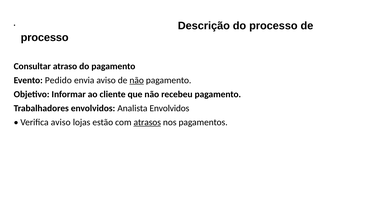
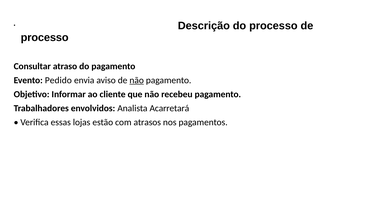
Analista Envolvidos: Envolvidos -> Acarretará
Verifica aviso: aviso -> essas
atrasos underline: present -> none
